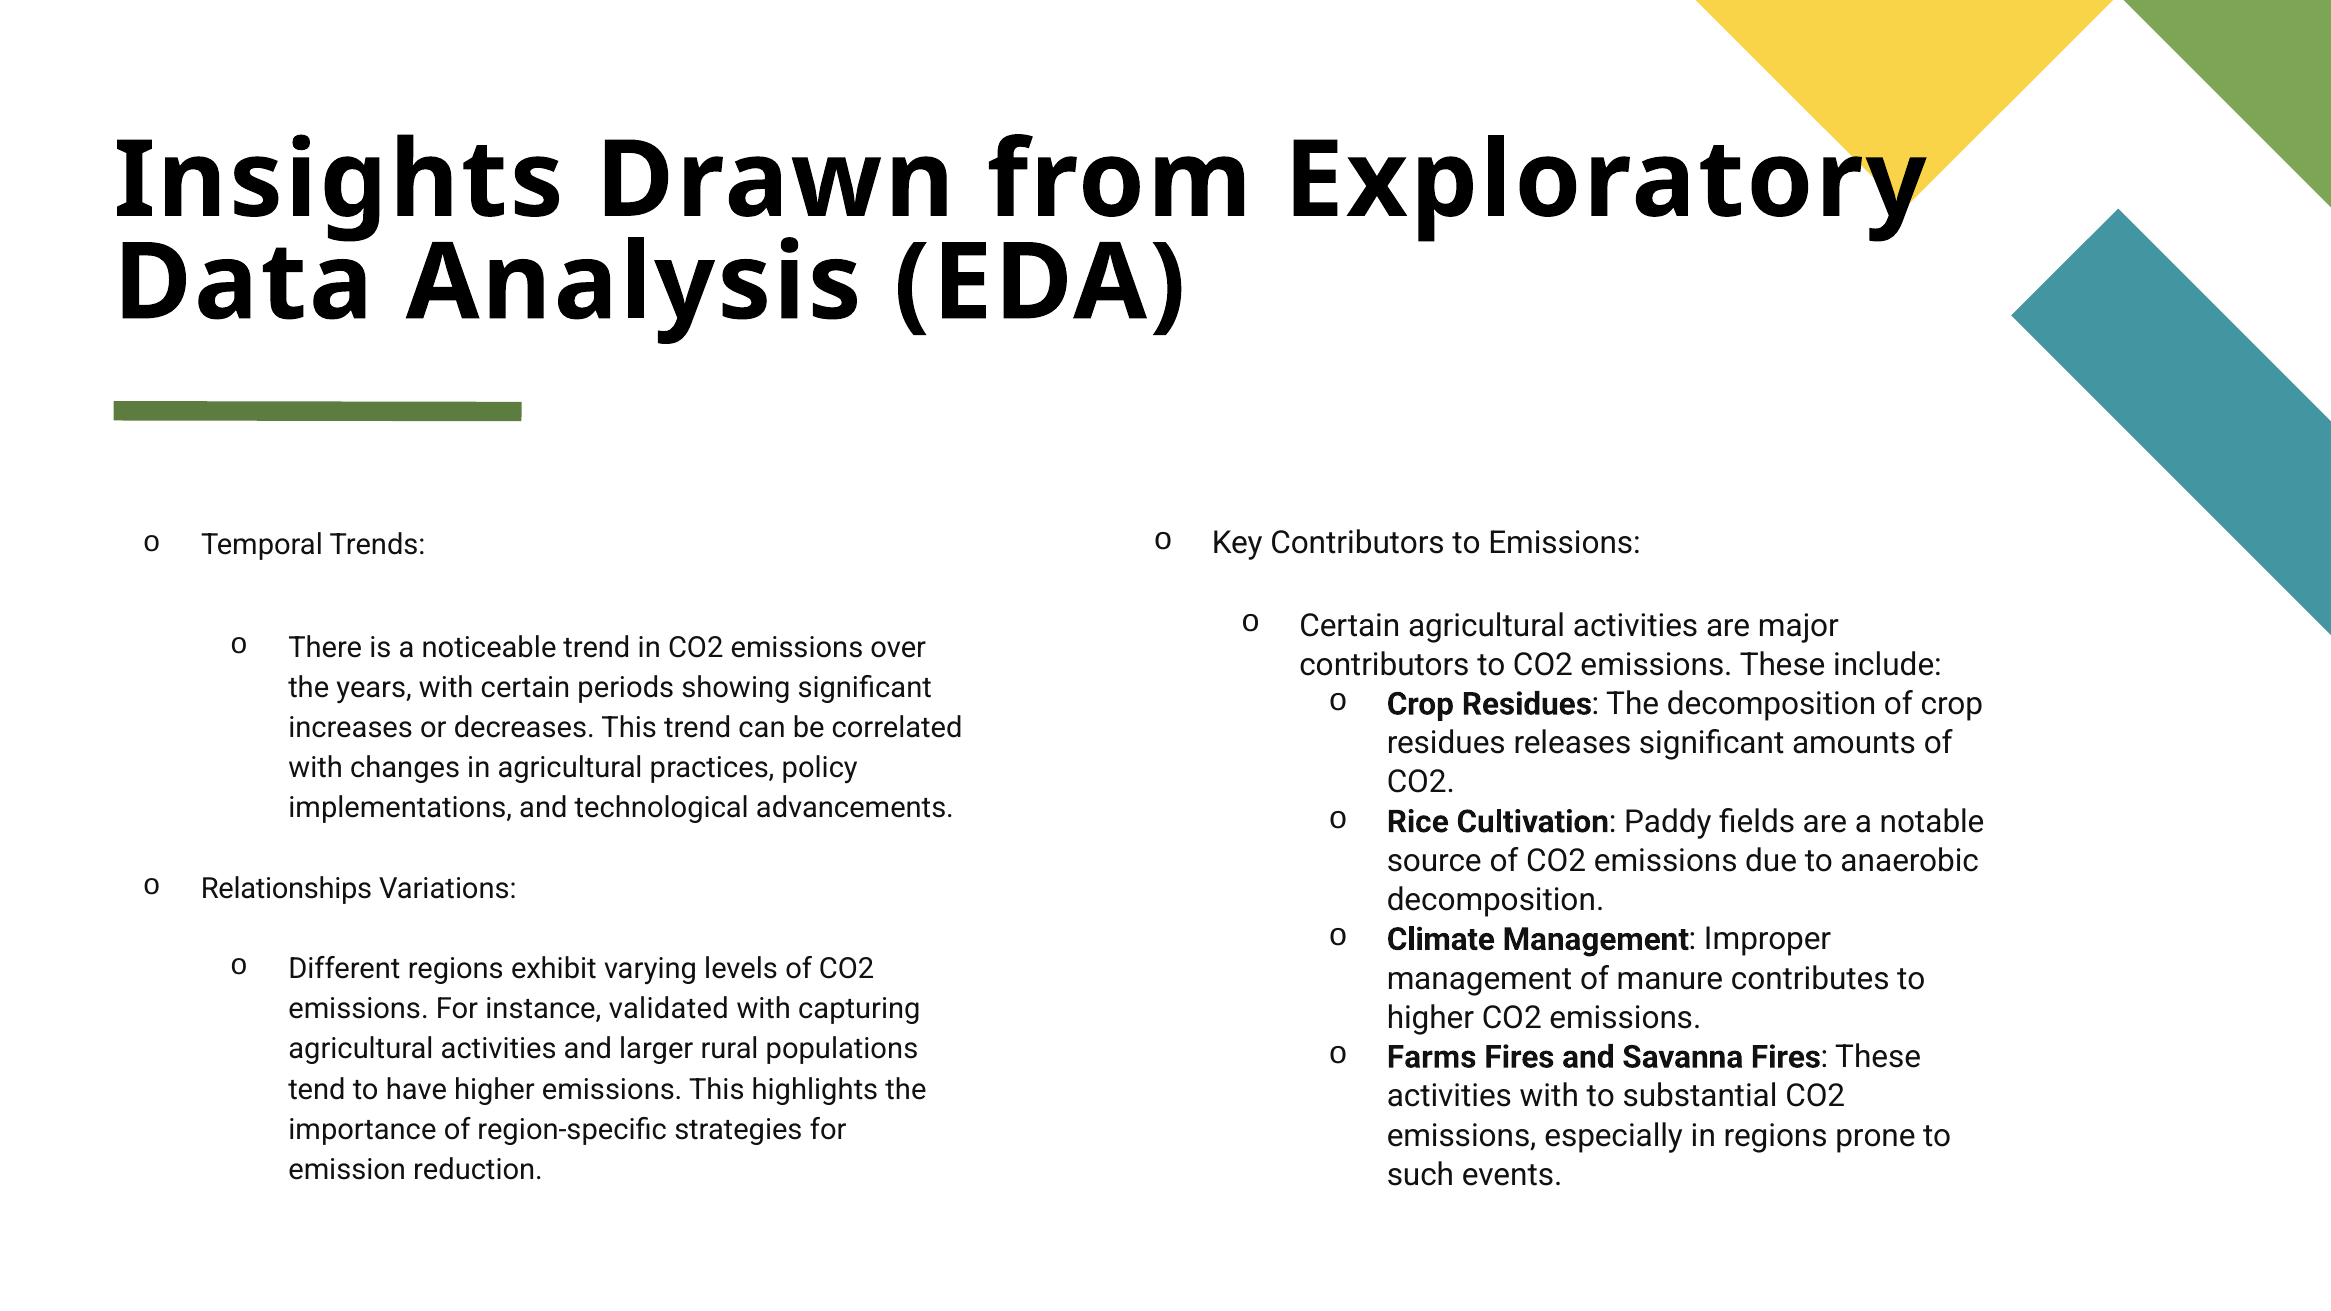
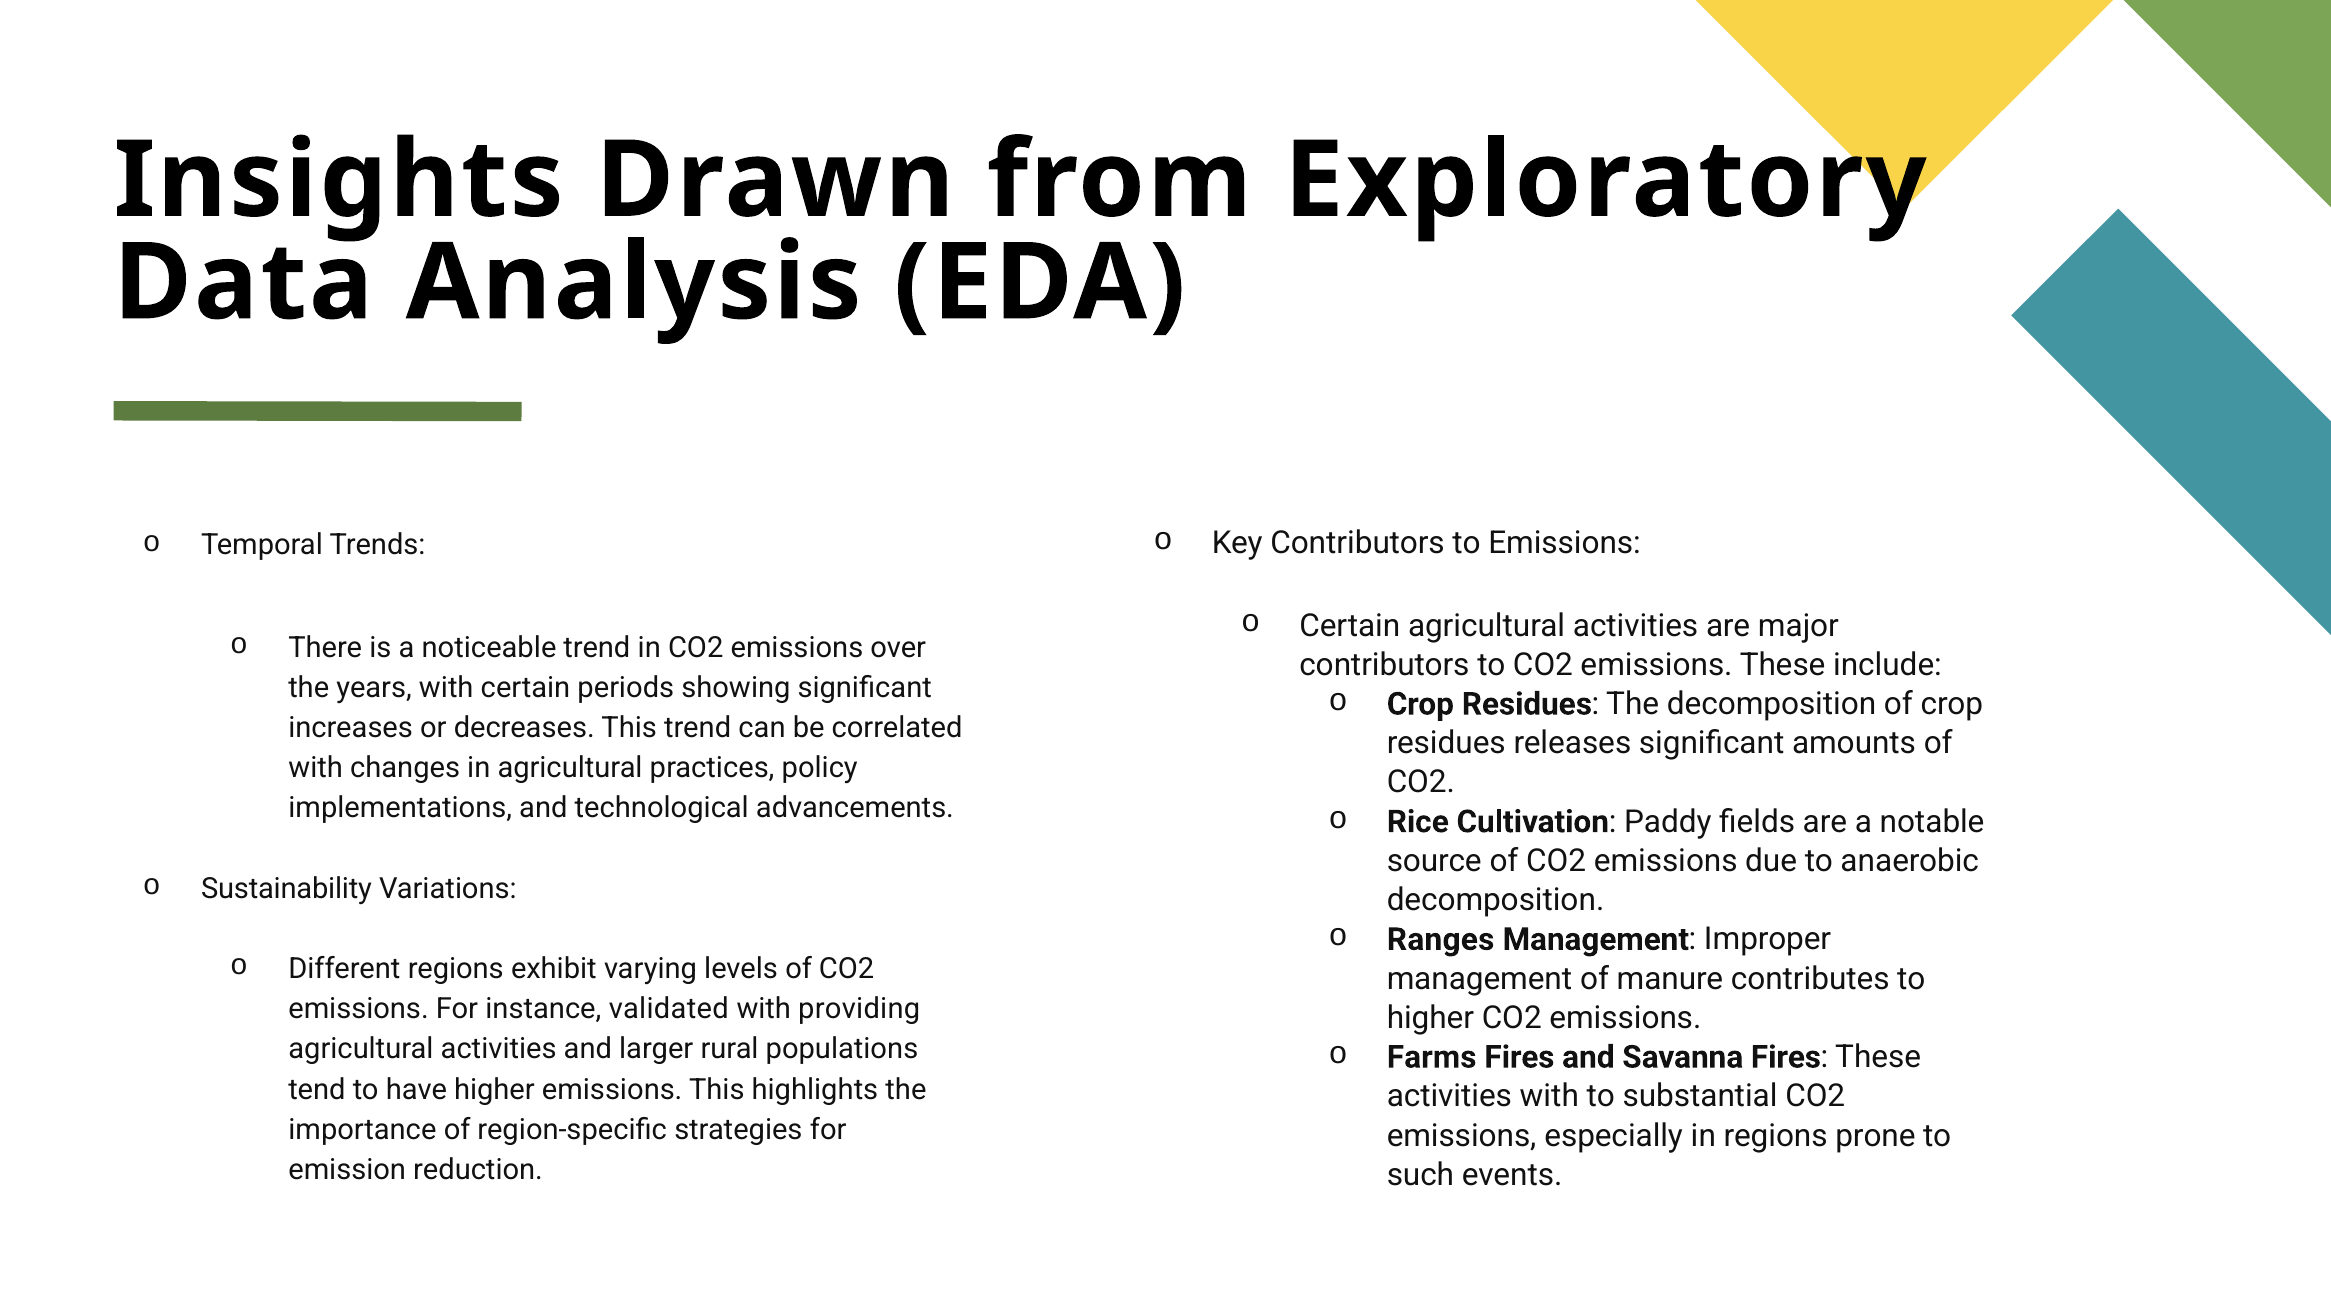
Relationships: Relationships -> Sustainability
Climate: Climate -> Ranges
capturing: capturing -> providing
